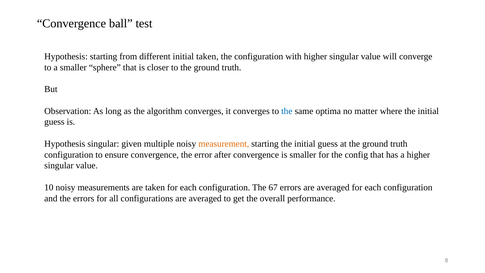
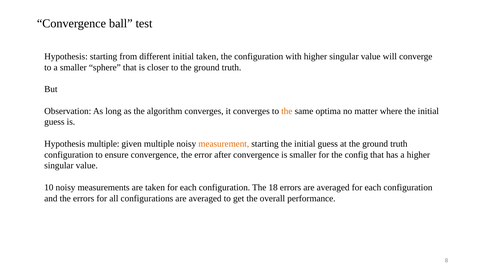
the at (287, 111) colour: blue -> orange
Hypothesis singular: singular -> multiple
67: 67 -> 18
